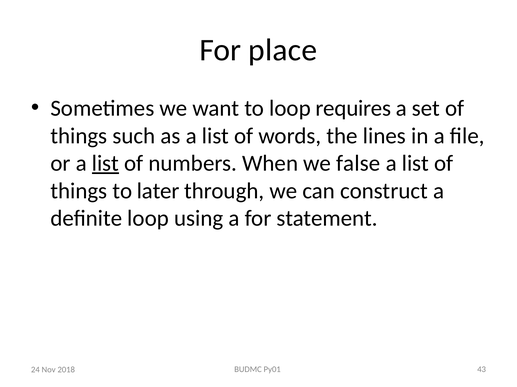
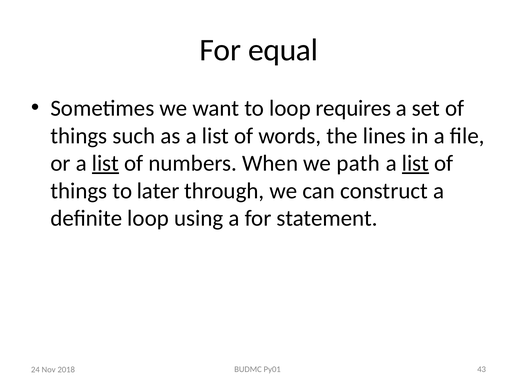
place: place -> equal
false: false -> path
list at (415, 164) underline: none -> present
